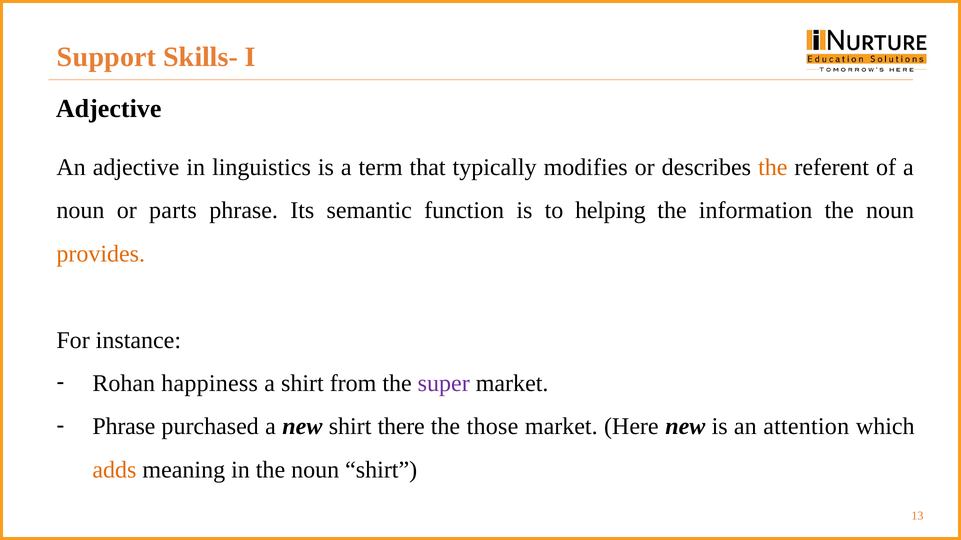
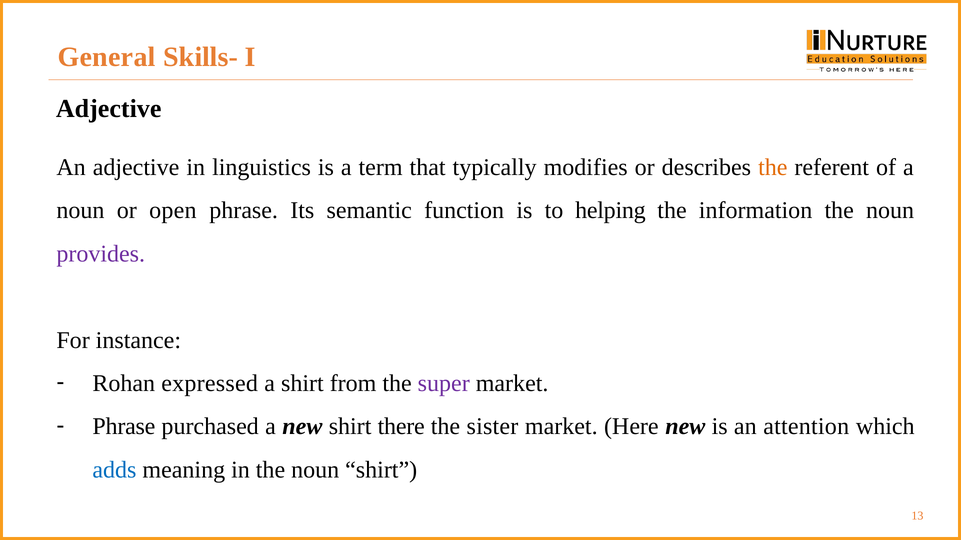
Support: Support -> General
parts: parts -> open
provides colour: orange -> purple
happiness: happiness -> expressed
those: those -> sister
adds colour: orange -> blue
